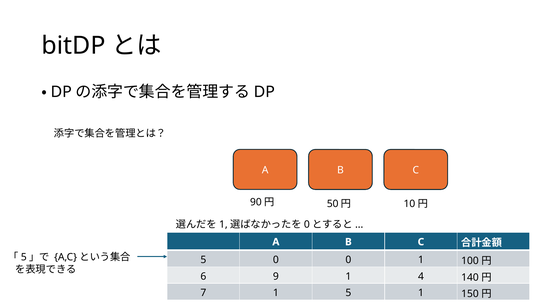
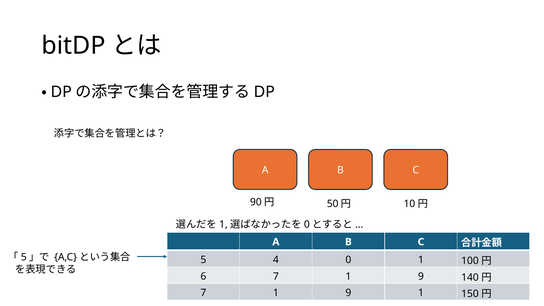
5 0: 0 -> 4
6 9: 9 -> 7
4 at (421, 276): 4 -> 9
5 at (348, 293): 5 -> 9
